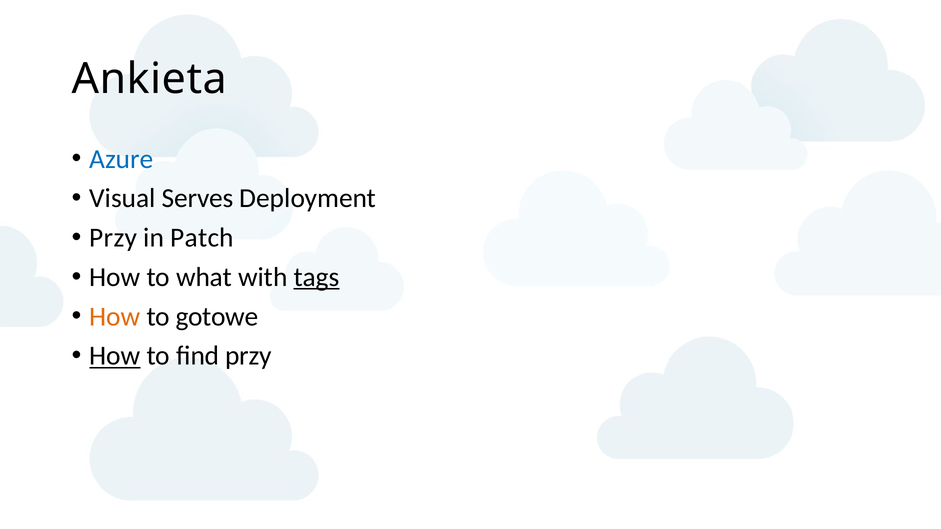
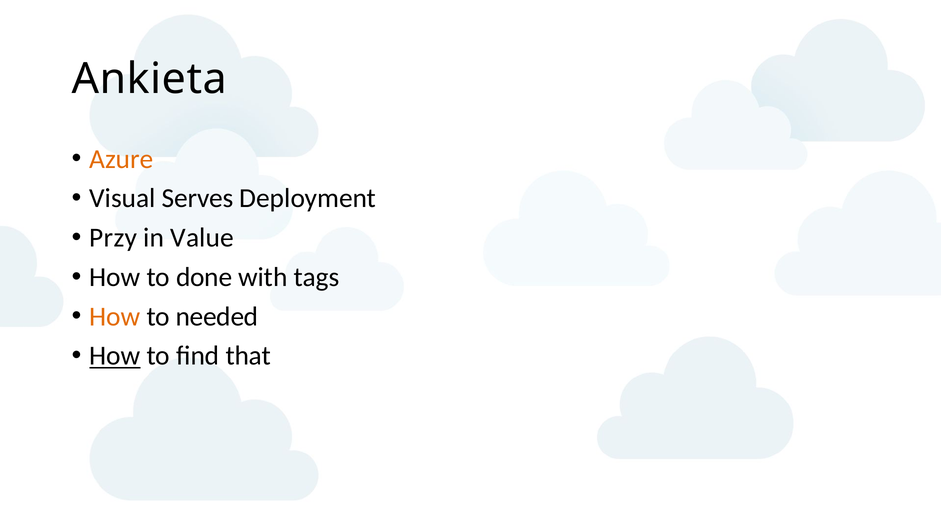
Azure colour: blue -> orange
Patch: Patch -> Value
what: what -> done
tags underline: present -> none
gotowe: gotowe -> needed
find przy: przy -> that
